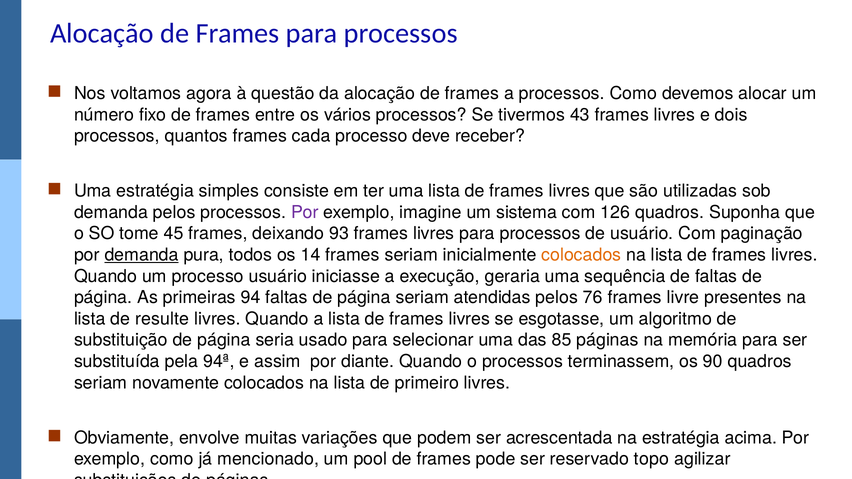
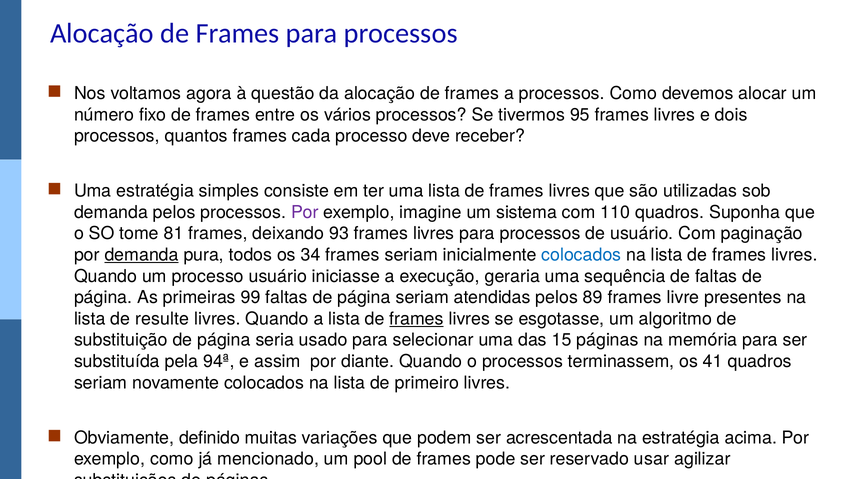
43: 43 -> 95
126: 126 -> 110
45: 45 -> 81
14: 14 -> 34
colocados at (581, 255) colour: orange -> blue
94: 94 -> 99
76: 76 -> 89
frames at (417, 319) underline: none -> present
85: 85 -> 15
90: 90 -> 41
envolve: envolve -> definido
topo: topo -> usar
